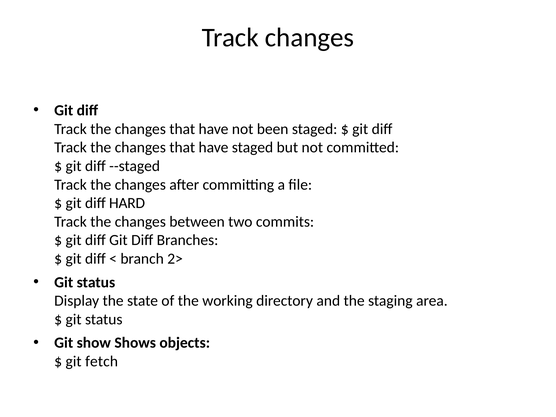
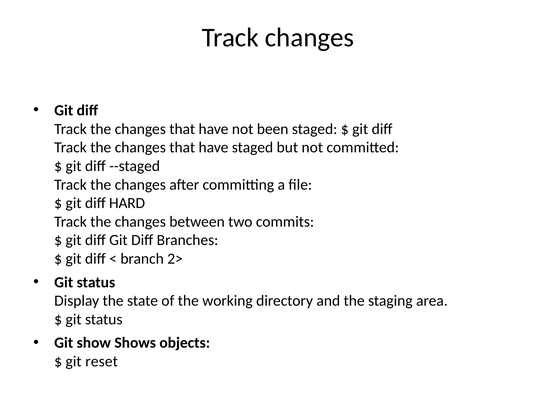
fetch: fetch -> reset
